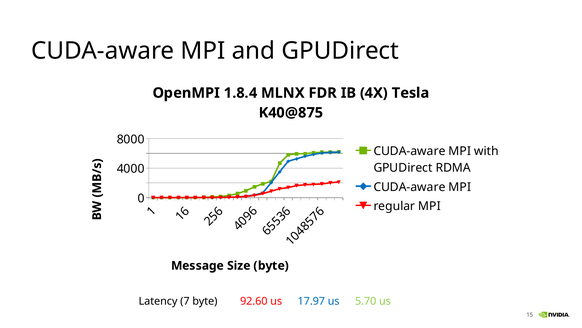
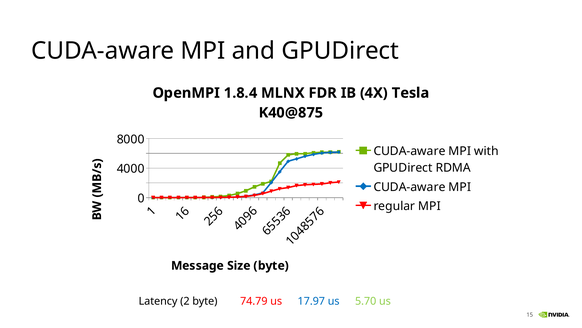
Latency 7: 7 -> 2
92.60: 92.60 -> 74.79
